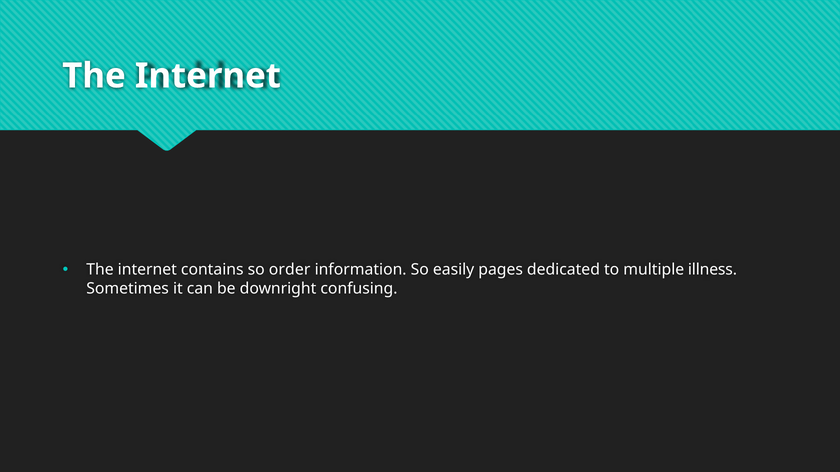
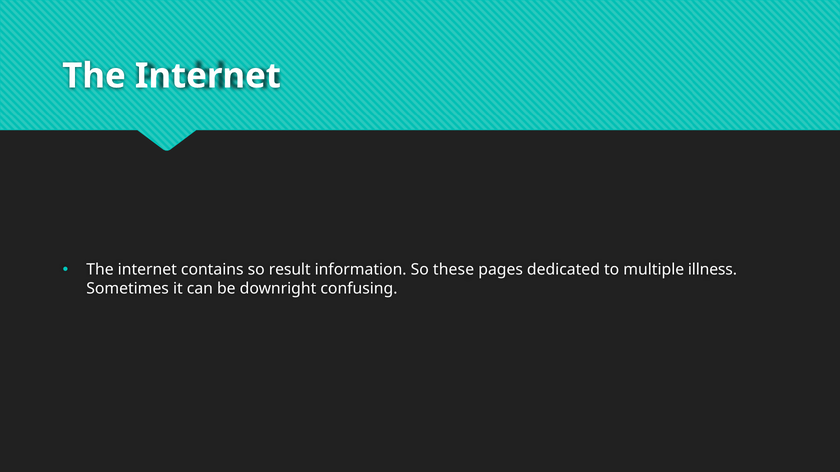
order: order -> result
easily: easily -> these
